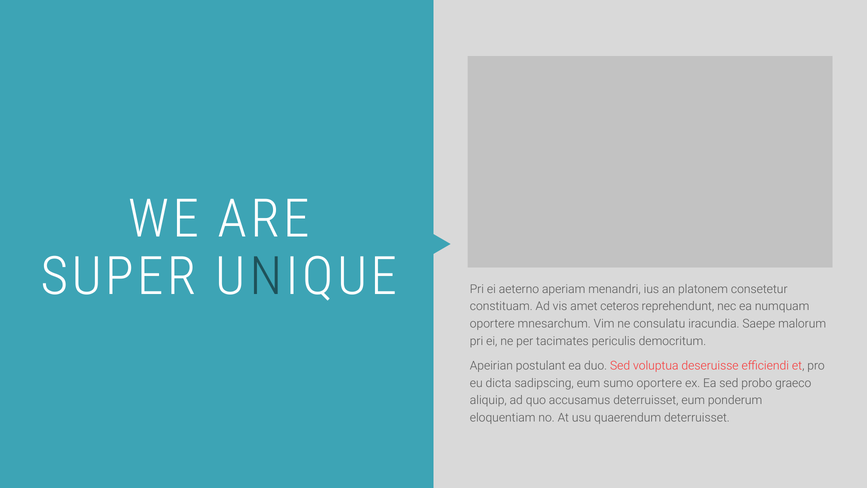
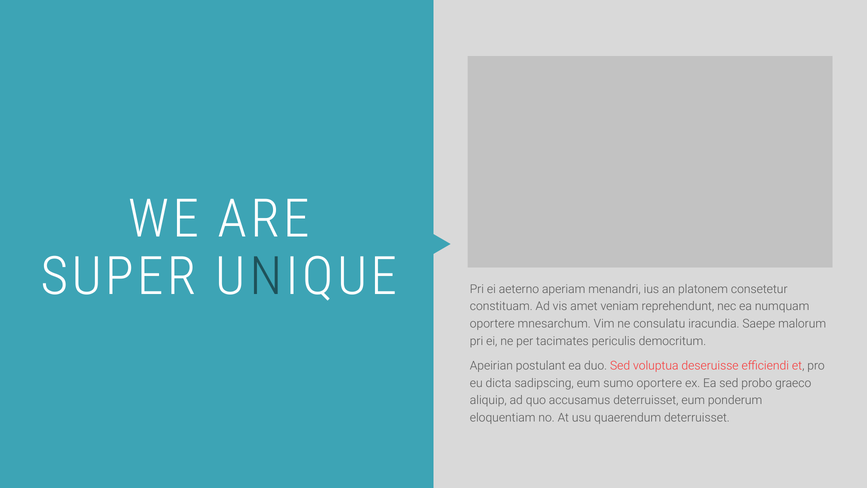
ceteros: ceteros -> veniam
